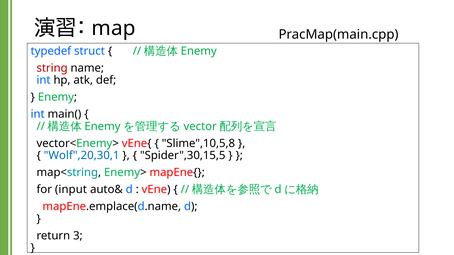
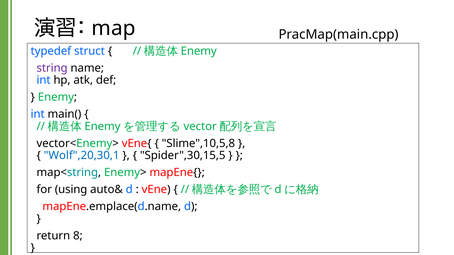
string colour: red -> purple
input: input -> using
3: 3 -> 8
